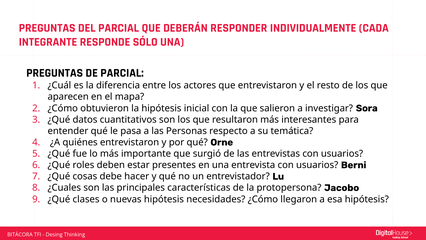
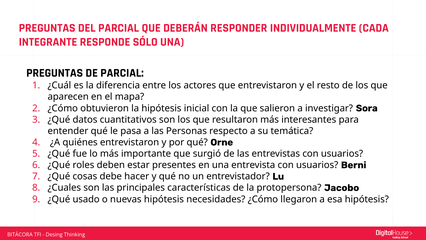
clases: clases -> usado
